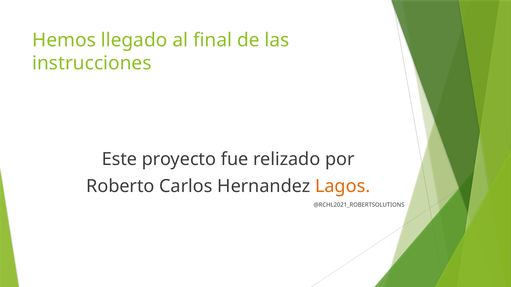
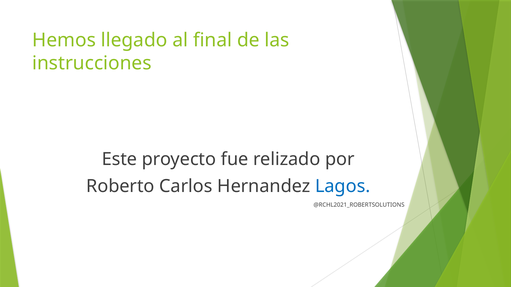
Lagos colour: orange -> blue
